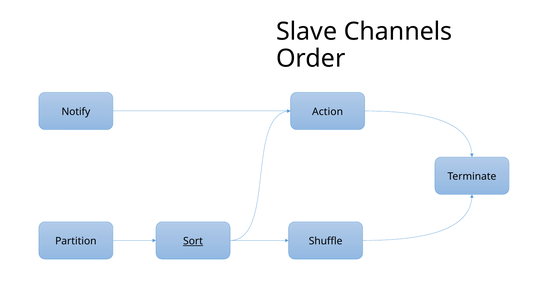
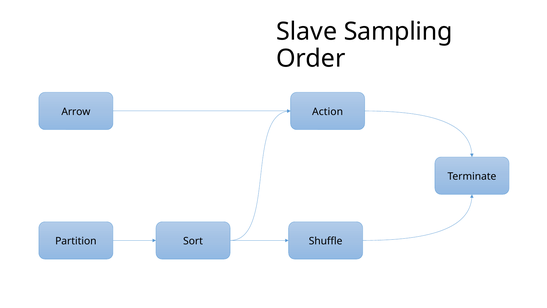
Channels: Channels -> Sampling
Notify: Notify -> Arrow
Sort underline: present -> none
